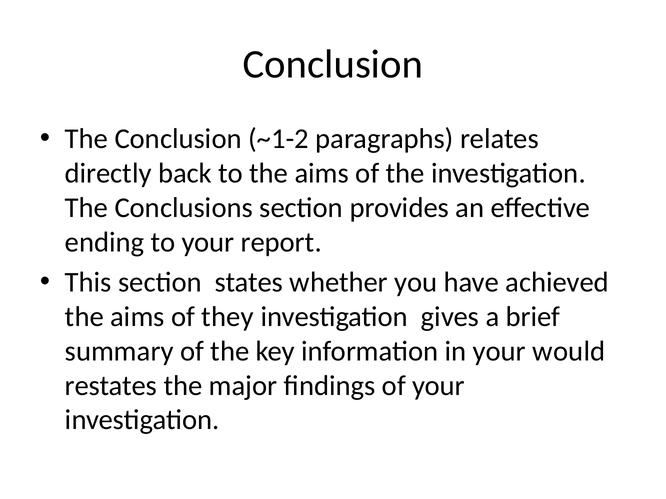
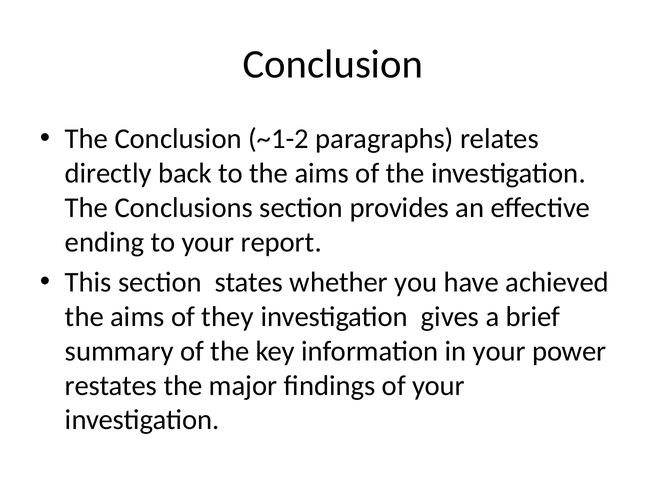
would: would -> power
